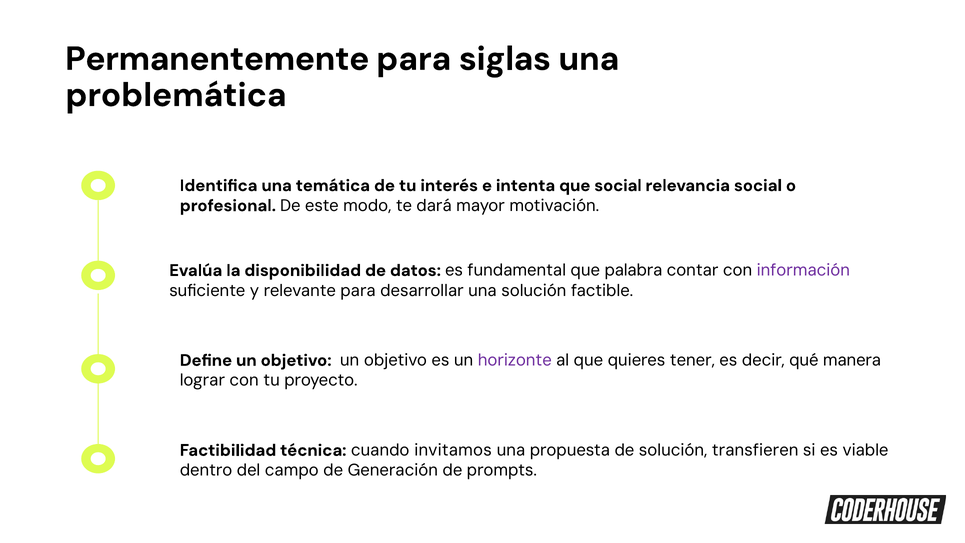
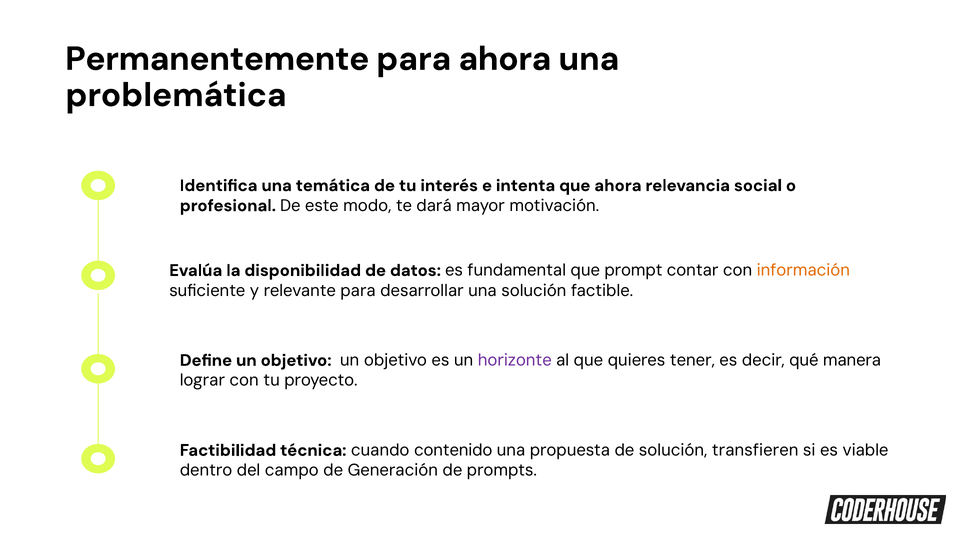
para siglas: siglas -> ahora
que social: social -> ahora
palabra: palabra -> prompt
información colour: purple -> orange
invitamos: invitamos -> contenido
